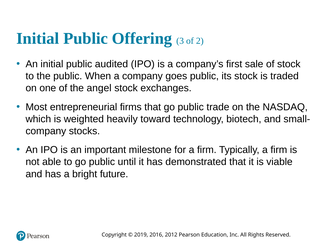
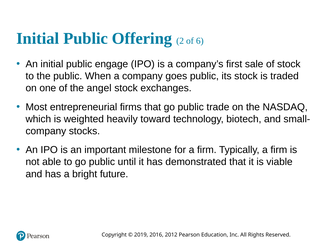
3: 3 -> 2
2: 2 -> 6
audited: audited -> engage
